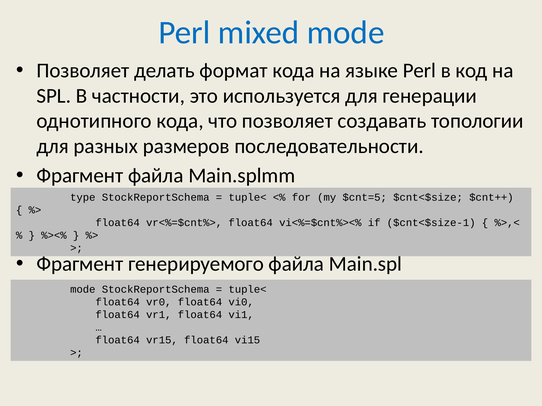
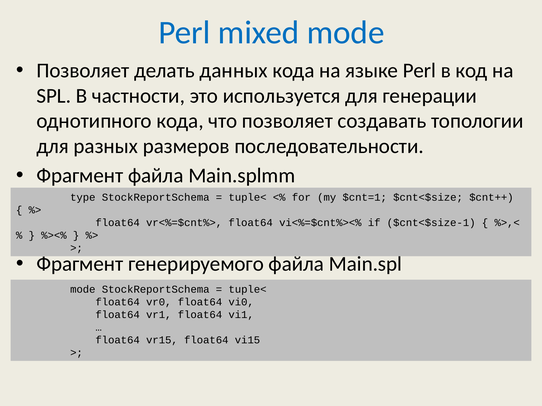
формат: формат -> данных
$cnt=5: $cnt=5 -> $cnt=1
